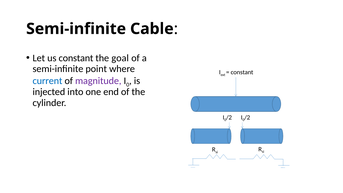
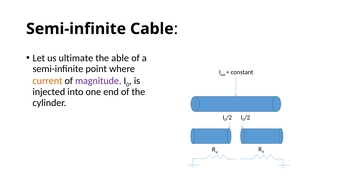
us constant: constant -> ultimate
goal: goal -> able
current colour: blue -> orange
